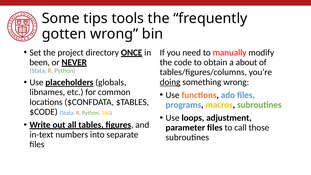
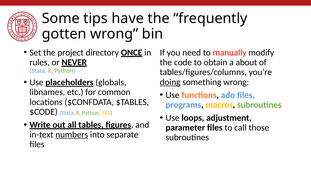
tools: tools -> have
been: been -> rules
numbers underline: none -> present
